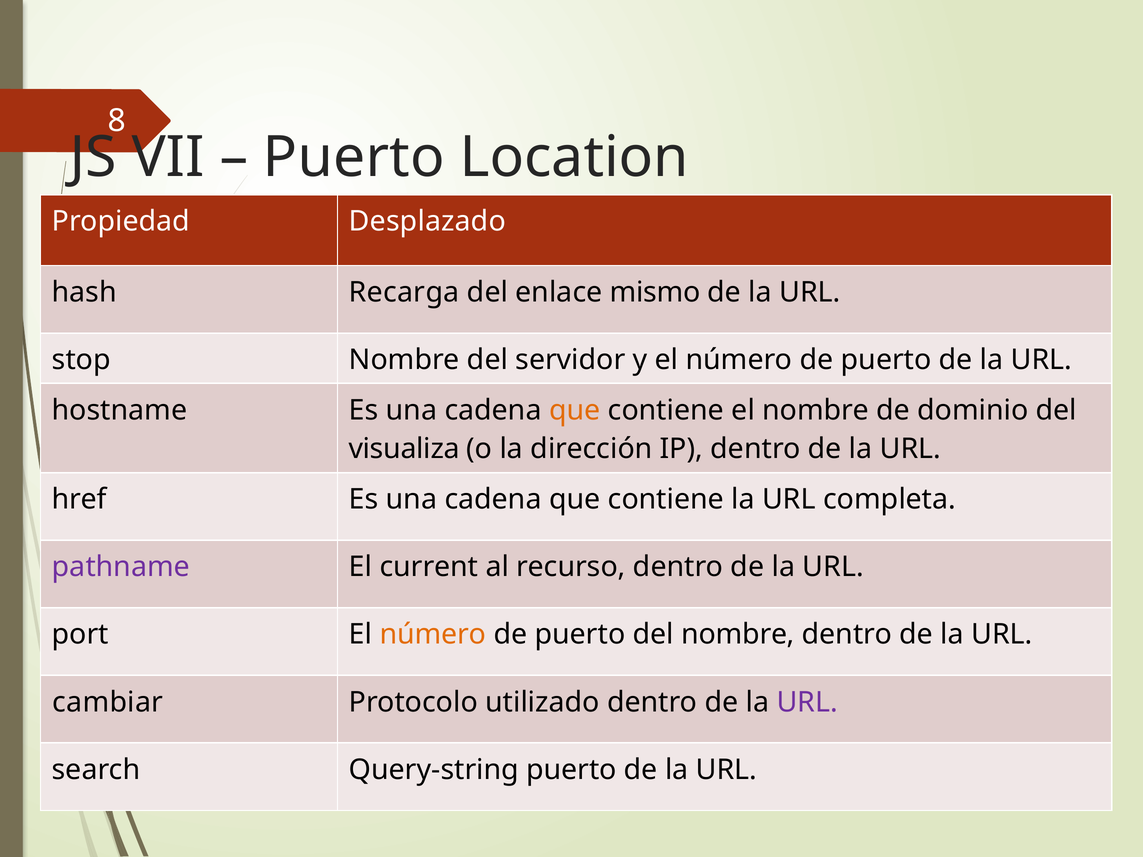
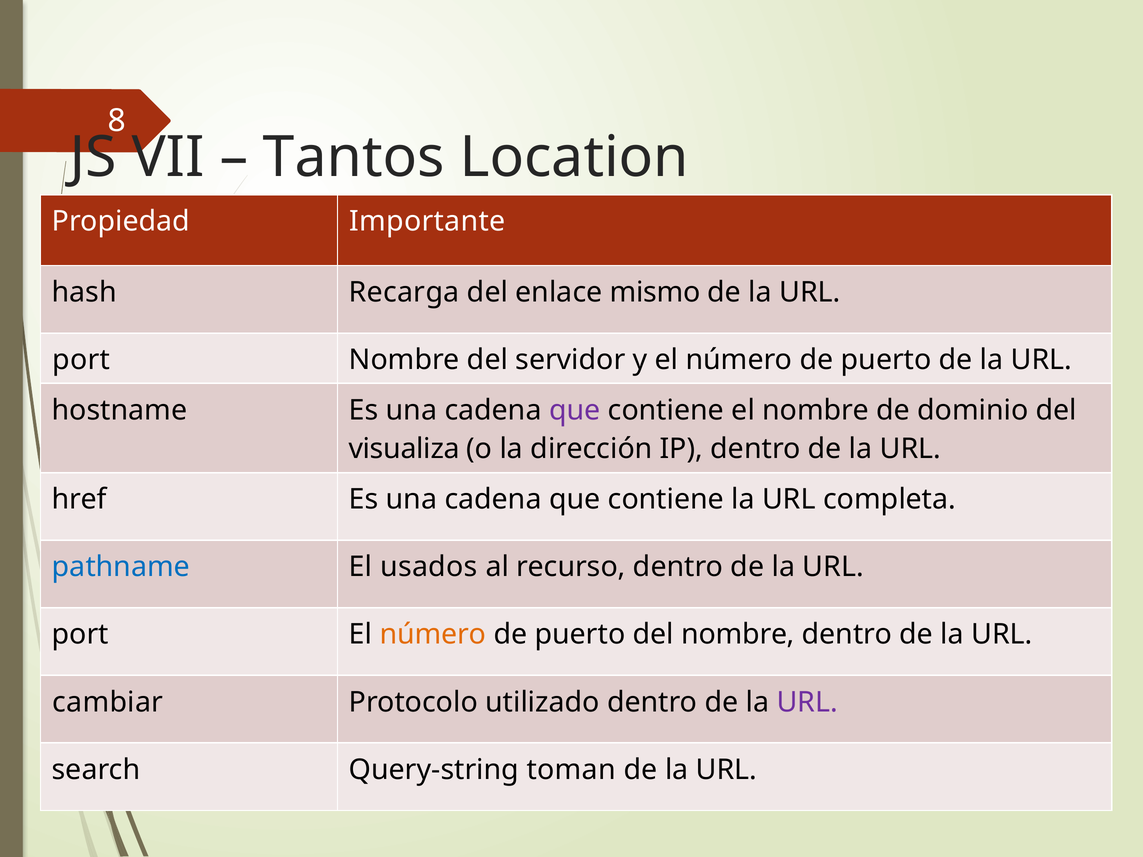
Puerto at (354, 157): Puerto -> Tantos
Desplazado: Desplazado -> Importante
stop at (81, 360): stop -> port
que at (575, 410) colour: orange -> purple
pathname colour: purple -> blue
current: current -> usados
Query-string puerto: puerto -> toman
